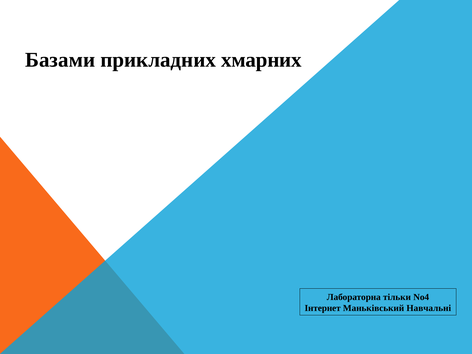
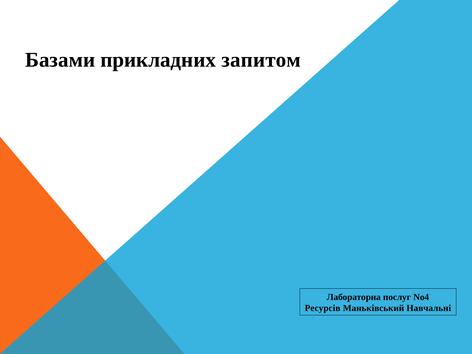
хмарних: хмарних -> запитом
тільки: тільки -> послуг
Інтернет: Інтернет -> Ресурсів
